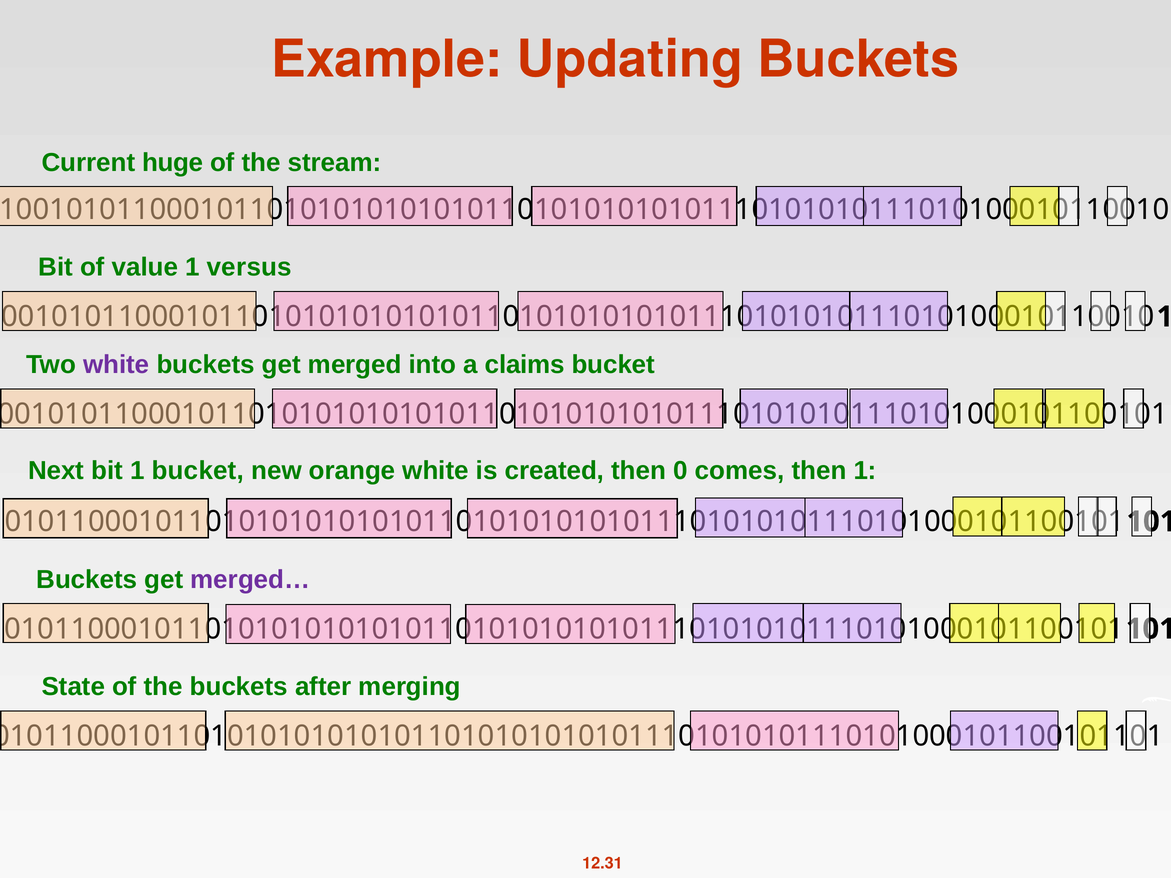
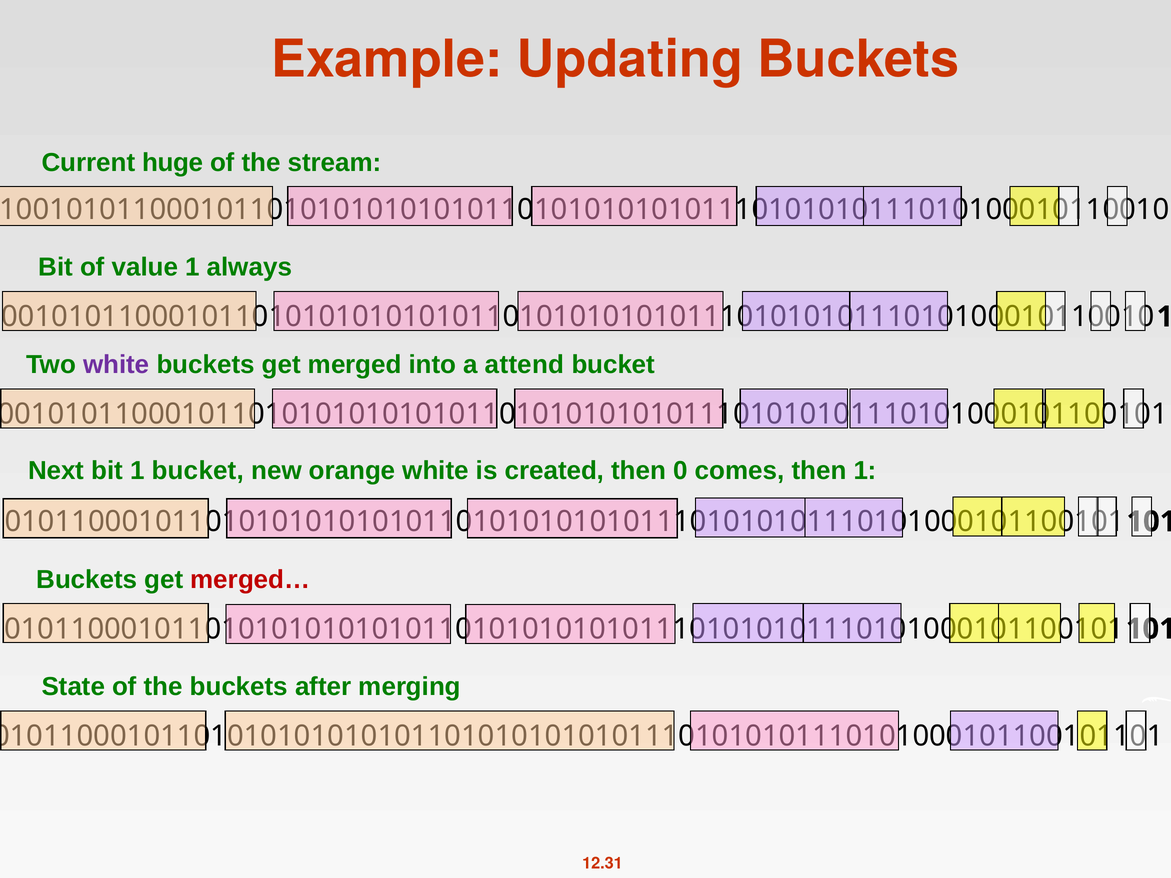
versus: versus -> always
claims: claims -> attend
merged… colour: purple -> red
